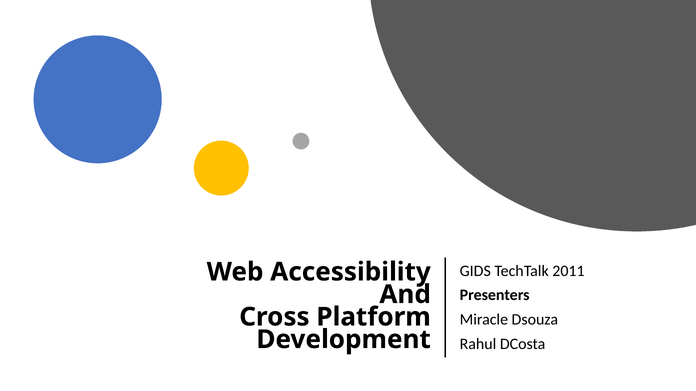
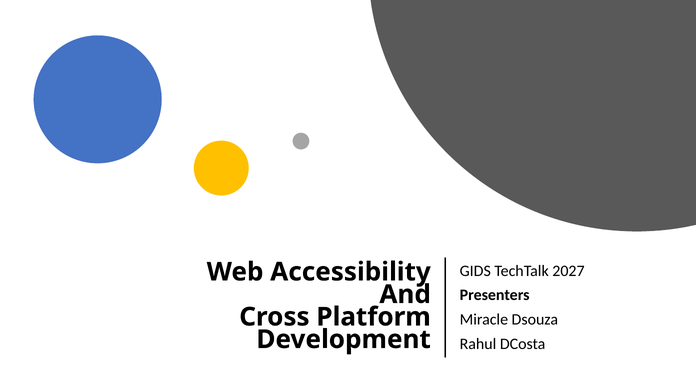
2011: 2011 -> 2027
